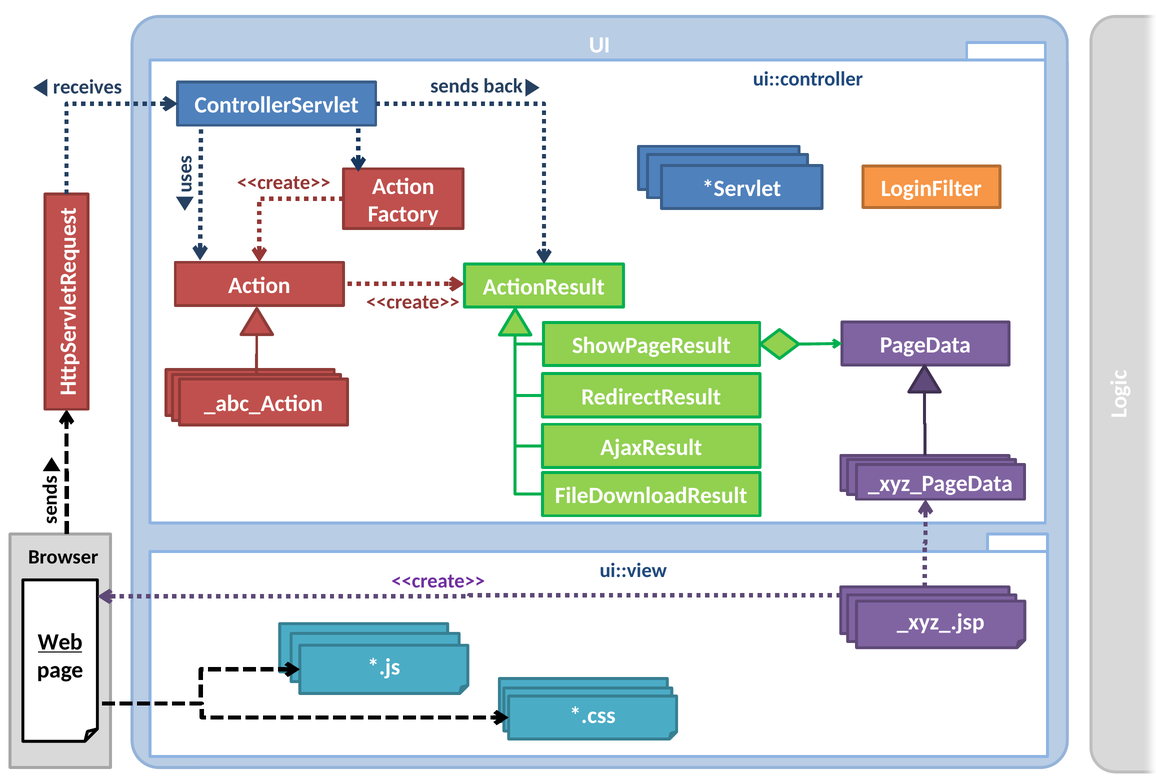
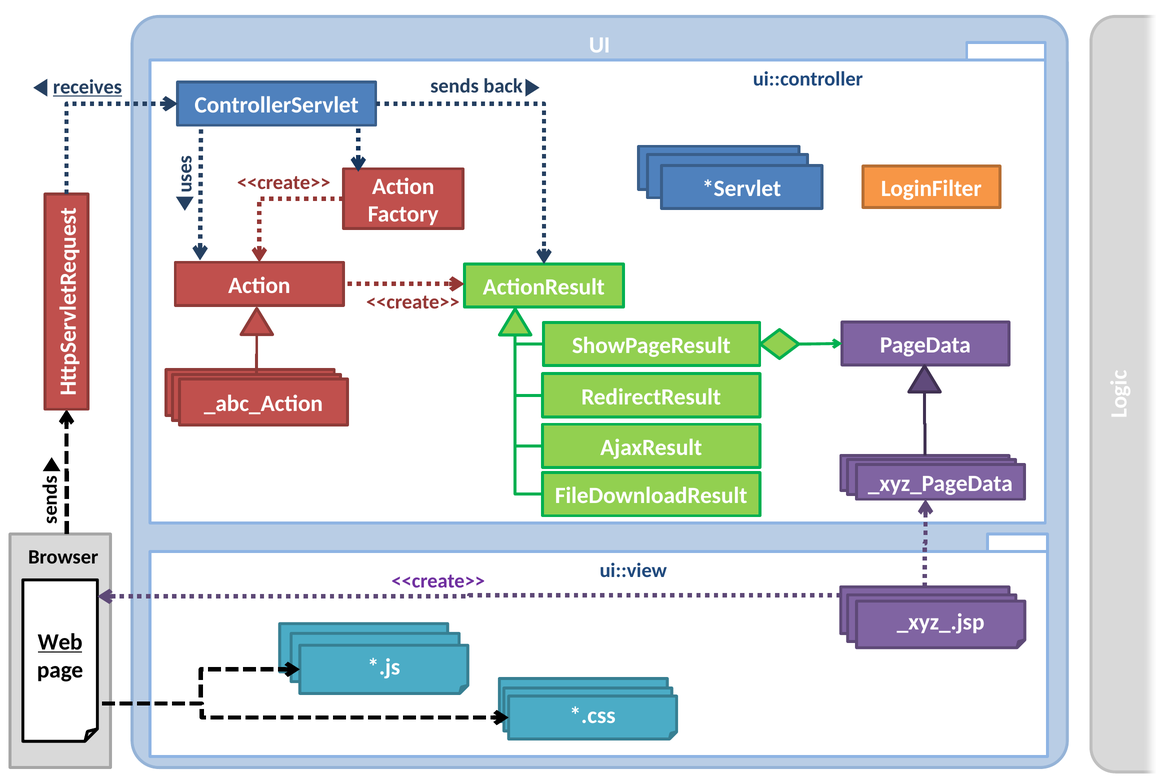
receives underline: none -> present
